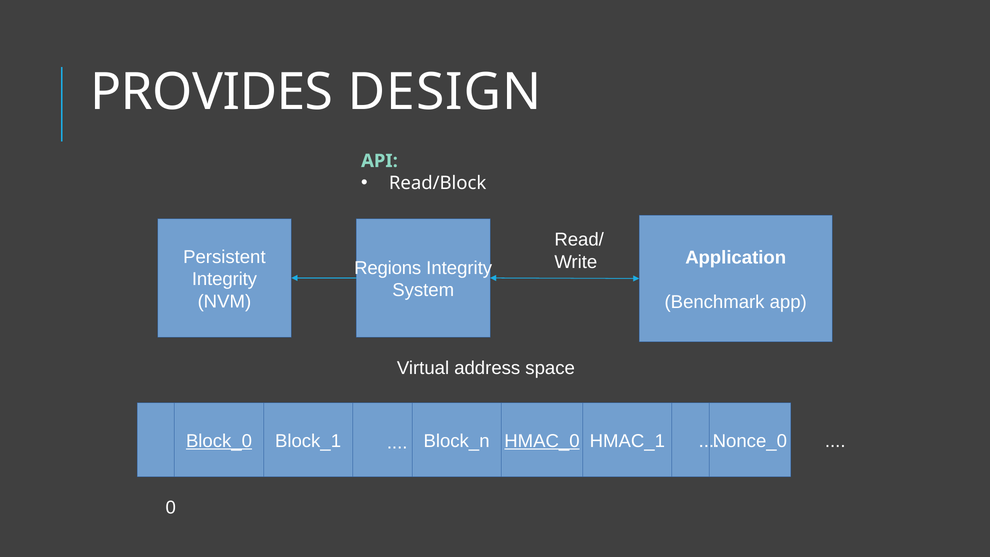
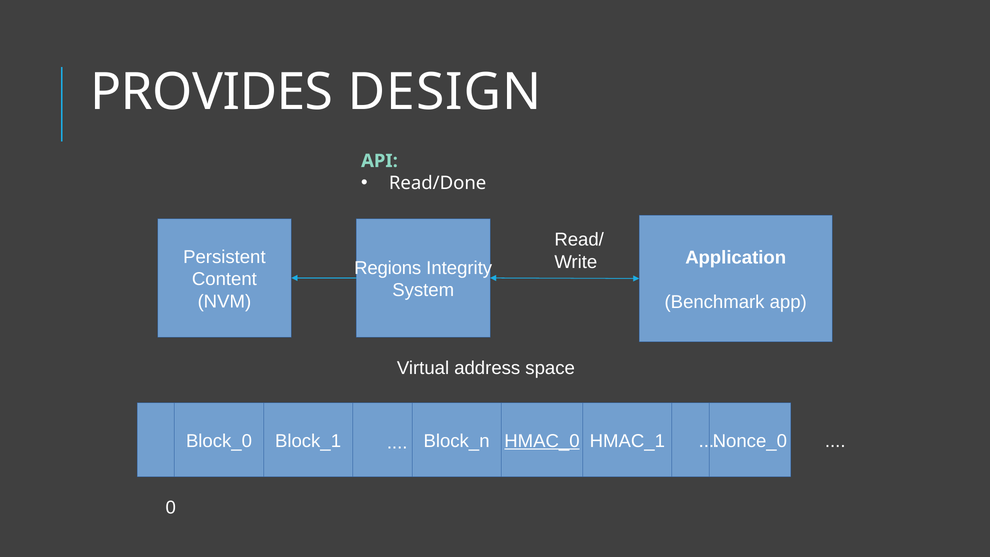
Read/Block: Read/Block -> Read/Done
Integrity at (224, 279): Integrity -> Content
Block_0 underline: present -> none
